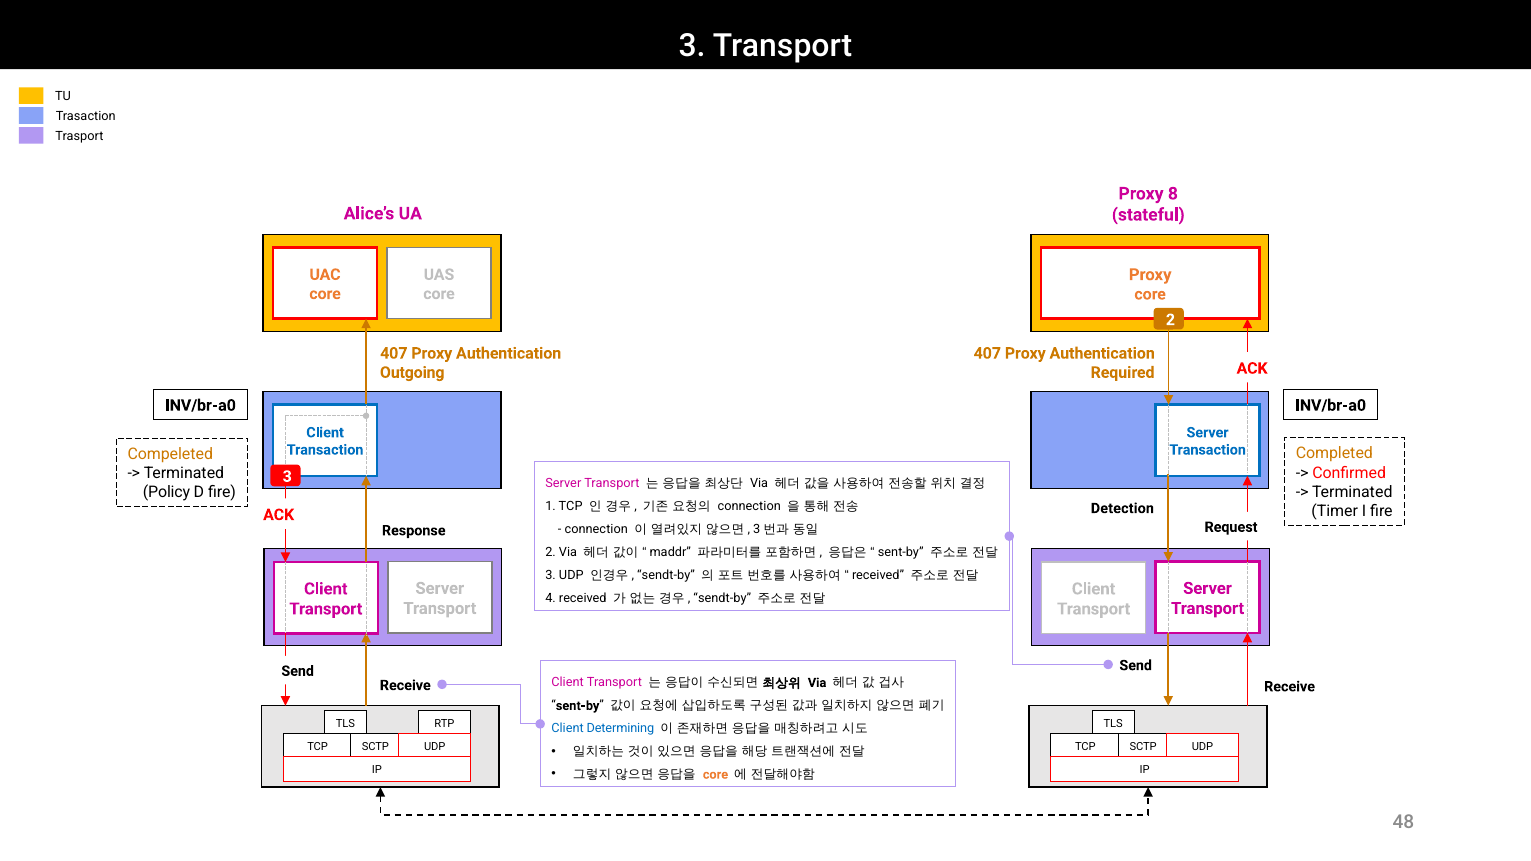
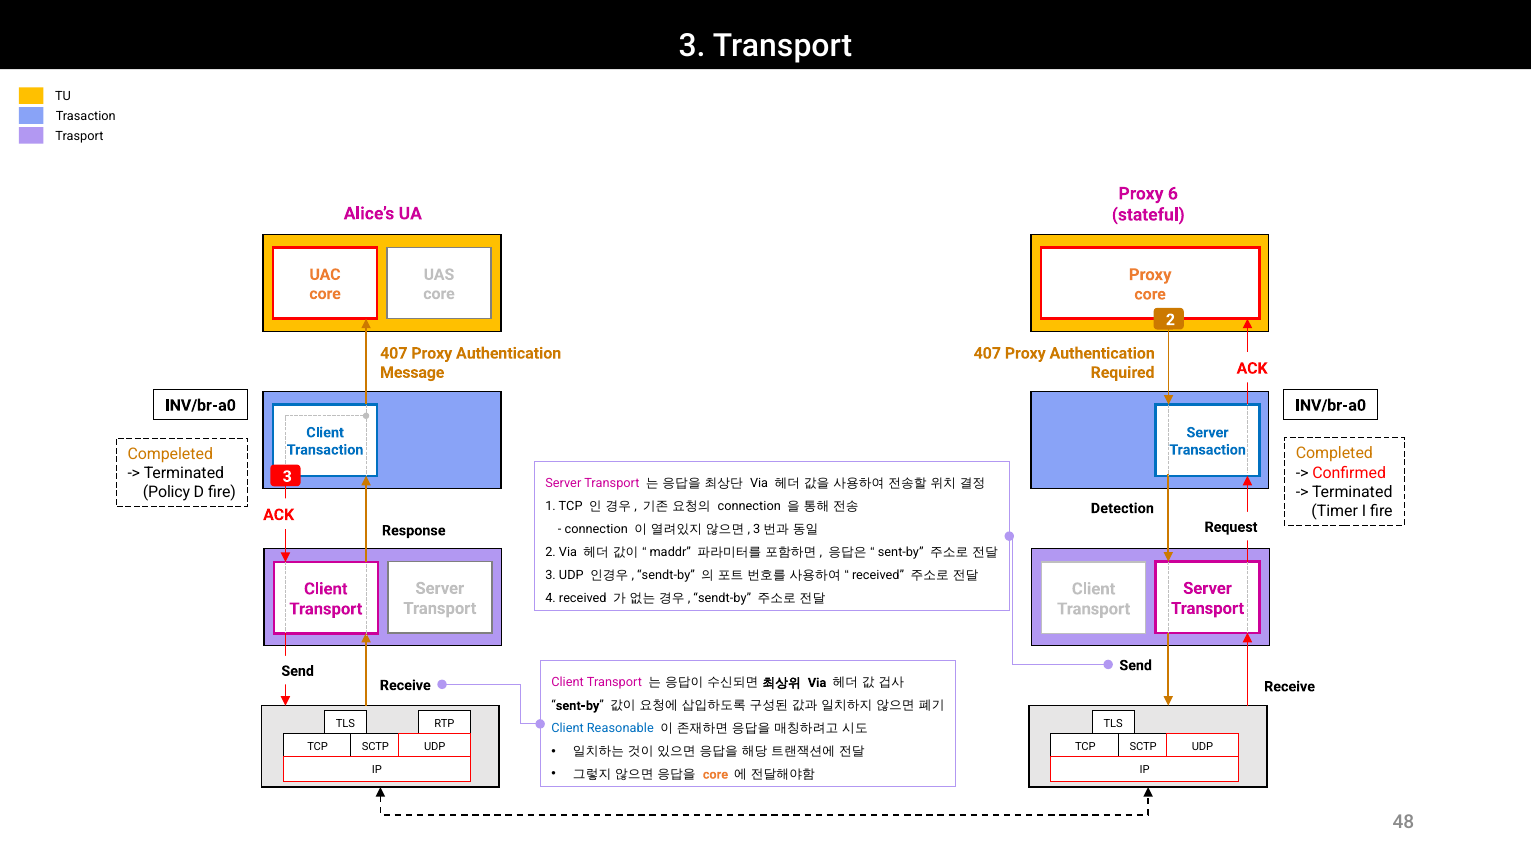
8: 8 -> 6
Outgoing: Outgoing -> Message
Determining: Determining -> Reasonable
